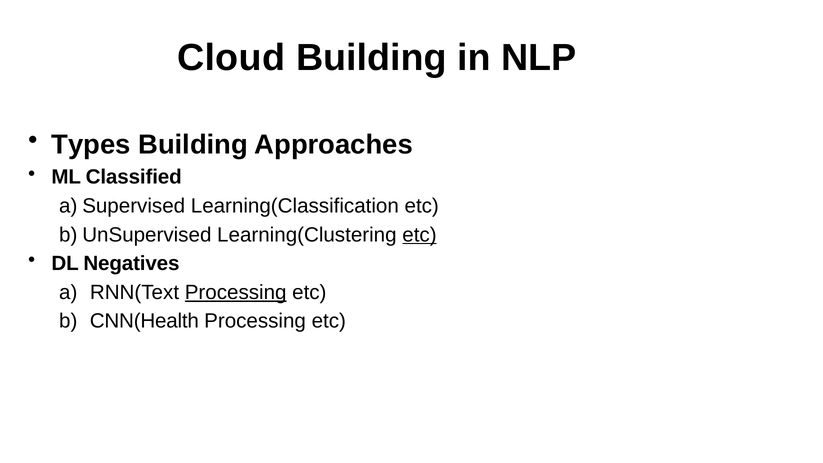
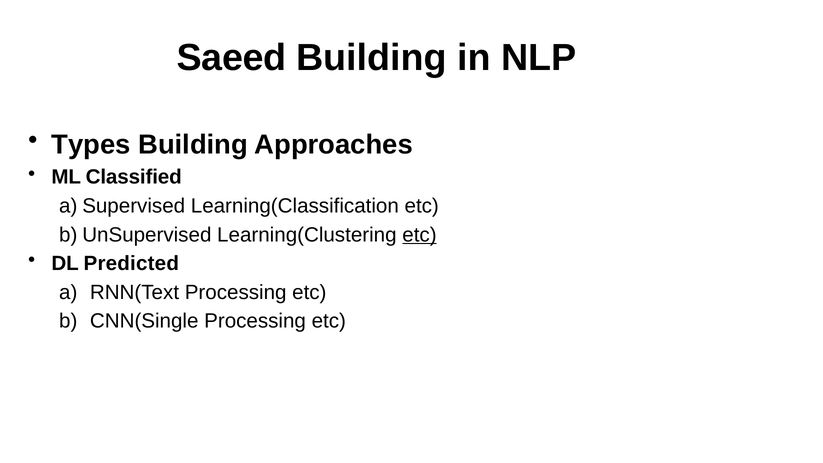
Cloud: Cloud -> Saeed
Negatives: Negatives -> Predicted
Processing at (236, 292) underline: present -> none
CNN(Health: CNN(Health -> CNN(Single
